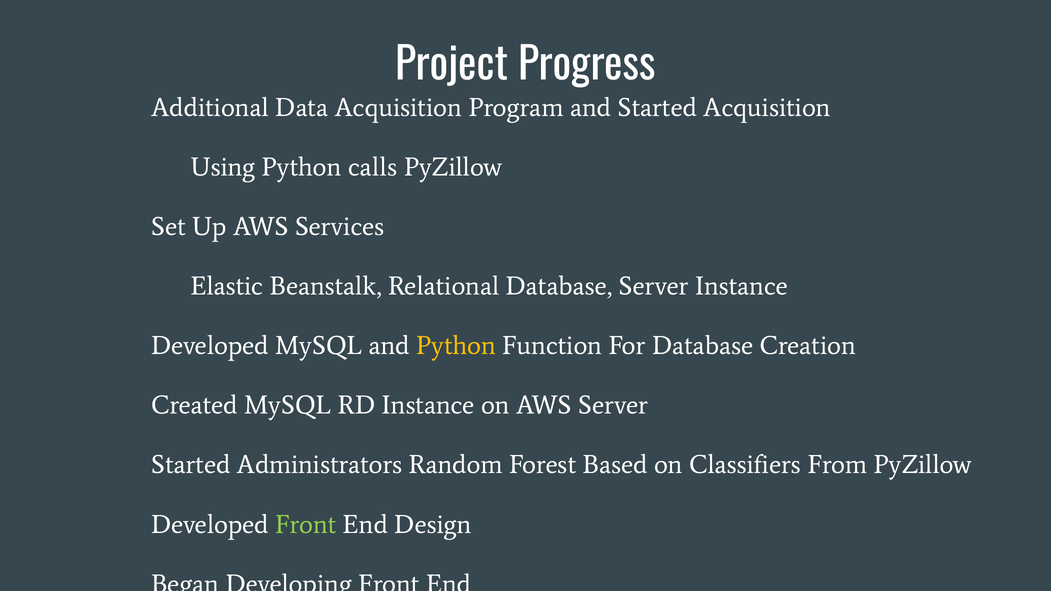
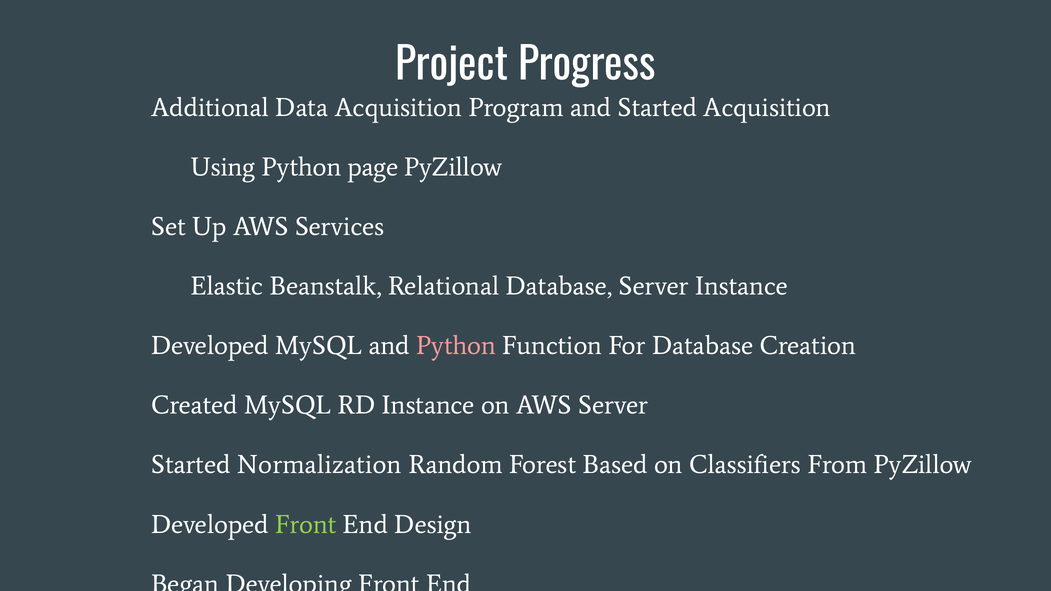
calls: calls -> page
Python at (456, 346) colour: yellow -> pink
Administrators: Administrators -> Normalization
